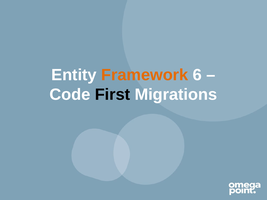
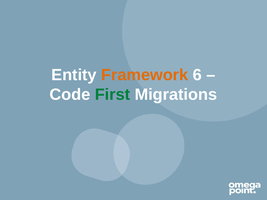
First colour: black -> green
